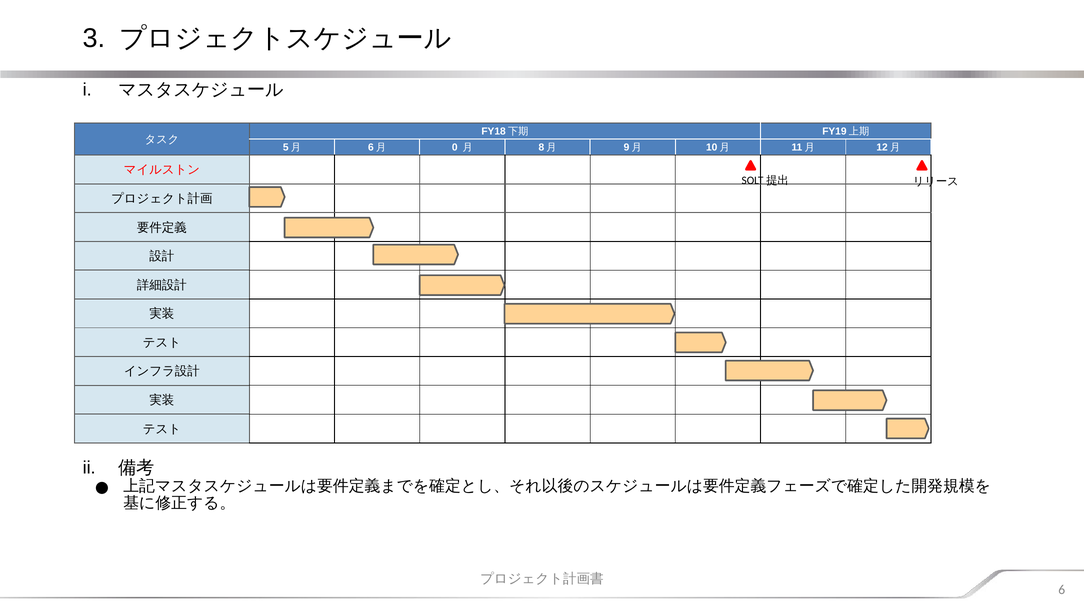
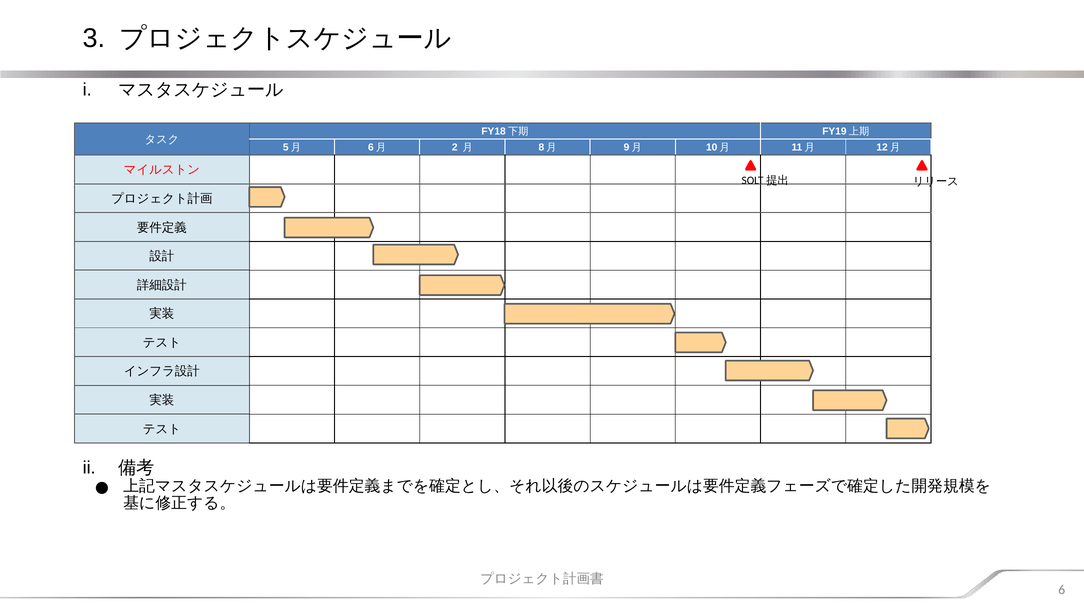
0: 0 -> 2
